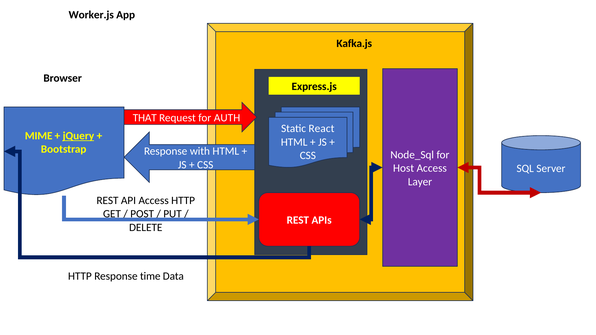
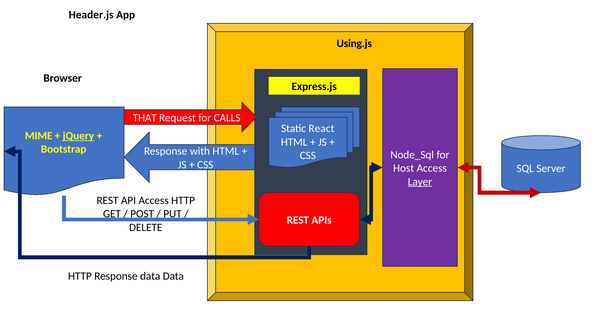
Worker.js: Worker.js -> Header.js
Kafka.js: Kafka.js -> Using.js
AUTH: AUTH -> CALLS
Layer underline: none -> present
Response time: time -> data
